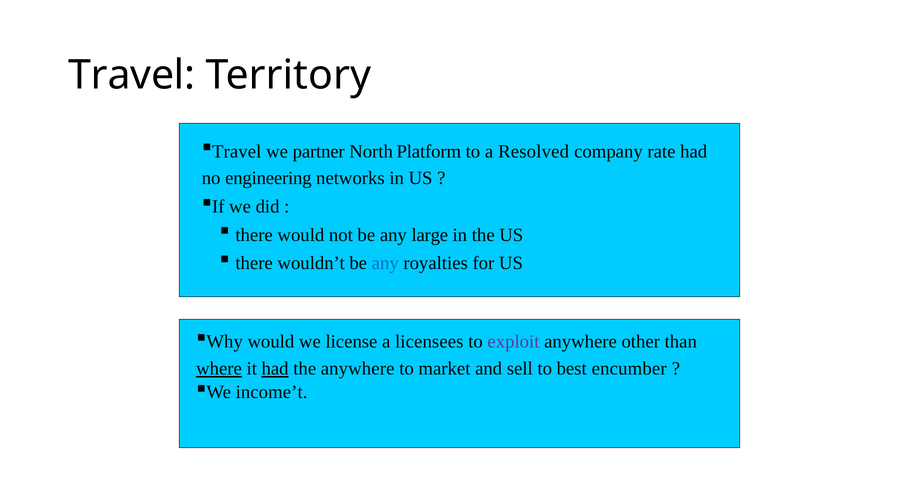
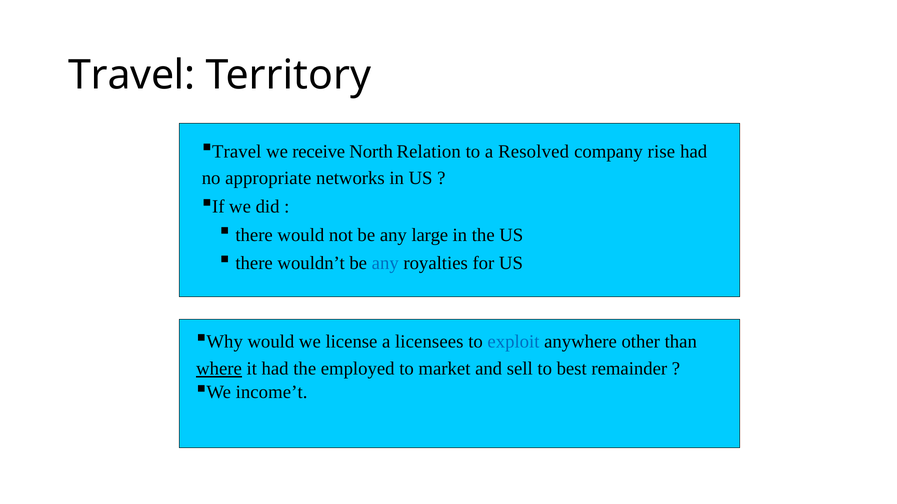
partner: partner -> receive
Platform: Platform -> Relation
rate: rate -> rise
engineering: engineering -> appropriate
exploit colour: purple -> blue
had at (275, 369) underline: present -> none
the anywhere: anywhere -> employed
encumber: encumber -> remainder
